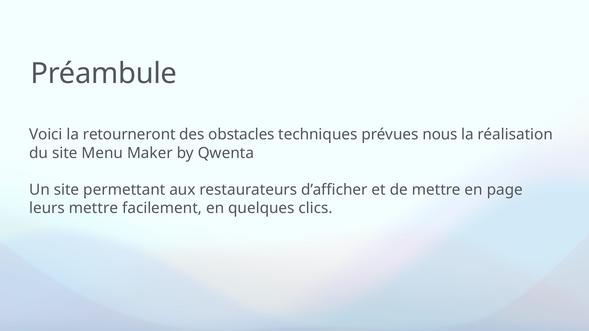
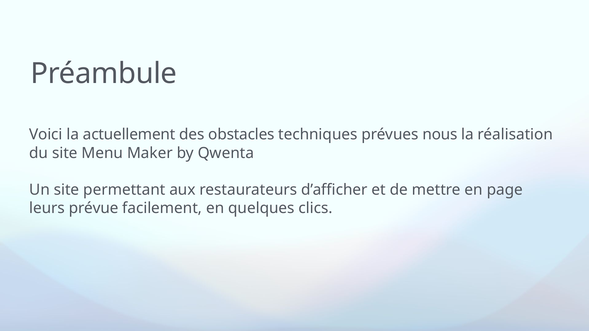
retourneront: retourneront -> actuellement
leurs mettre: mettre -> prévue
